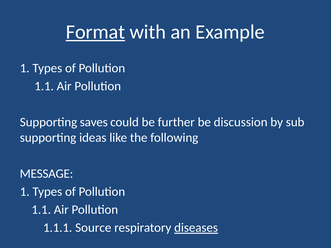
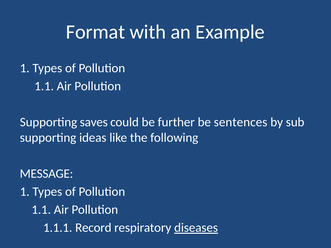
Format underline: present -> none
discussion: discussion -> sentences
Source: Source -> Record
